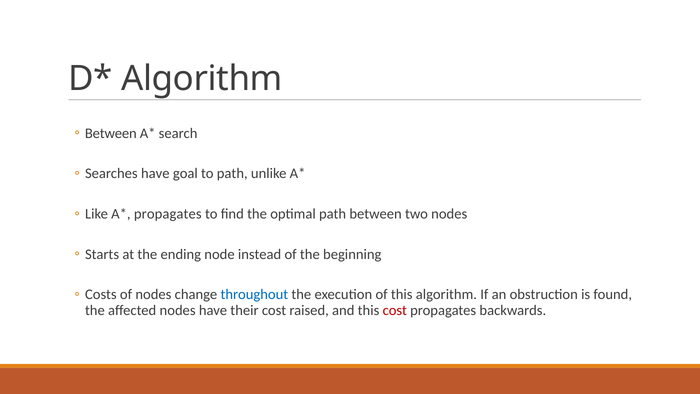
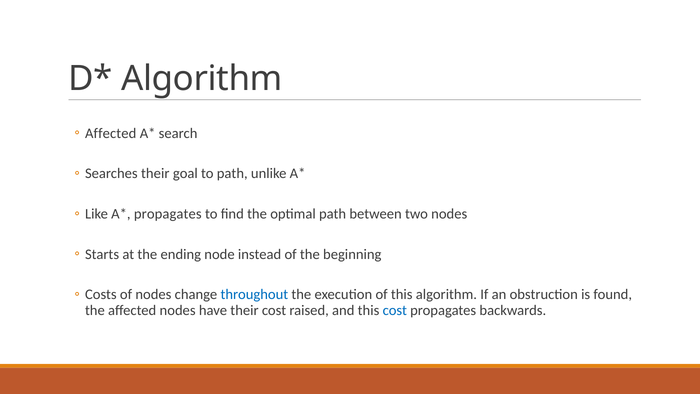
Between at (111, 133): Between -> Affected
Searches have: have -> their
cost at (395, 310) colour: red -> blue
